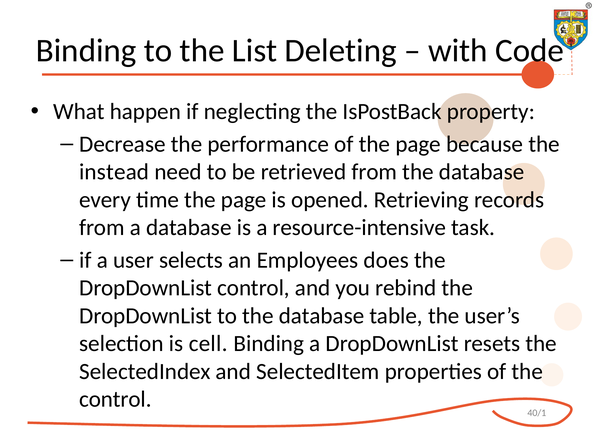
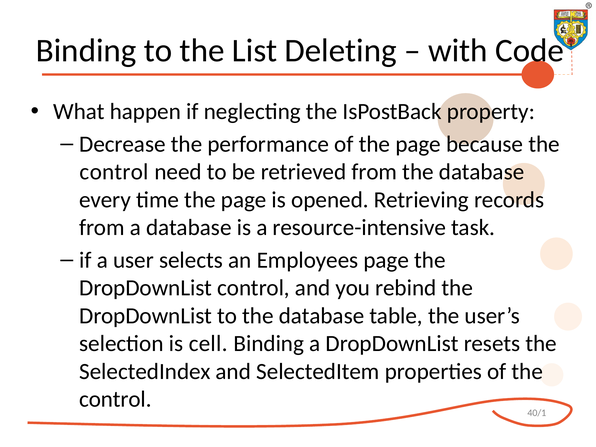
instead at (114, 172): instead -> control
Employees does: does -> page
